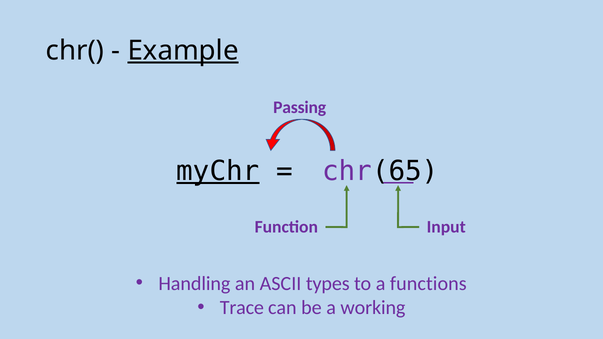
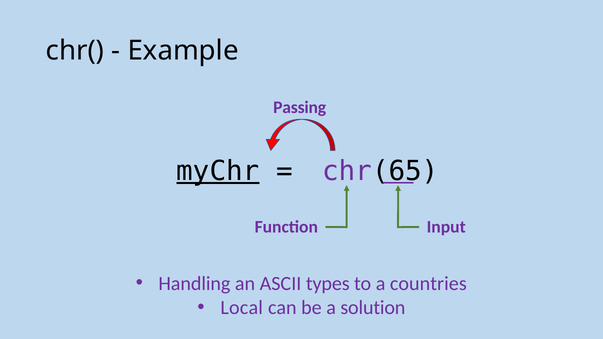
Example underline: present -> none
functions: functions -> countries
Trace: Trace -> Local
working: working -> solution
